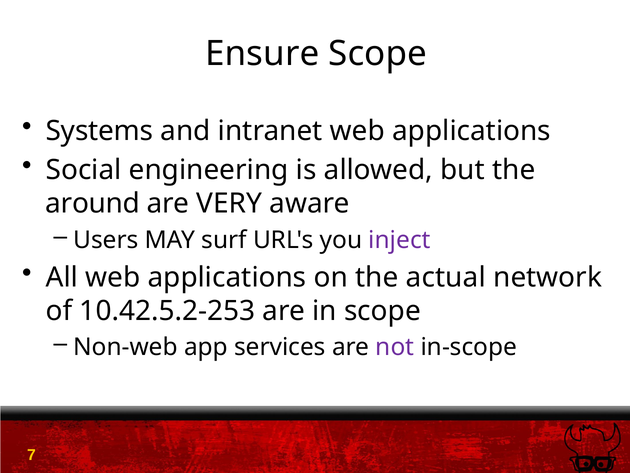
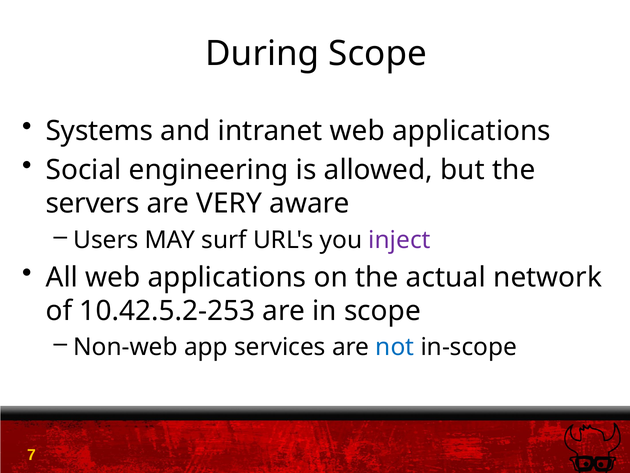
Ensure: Ensure -> During
around: around -> servers
not colour: purple -> blue
